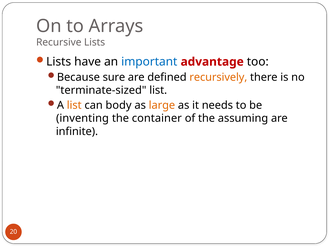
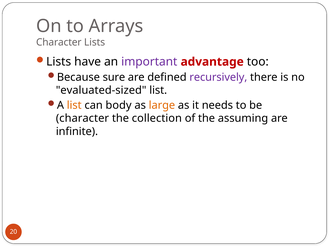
Recursive at (59, 42): Recursive -> Character
important colour: blue -> purple
recursively colour: orange -> purple
terminate-sized: terminate-sized -> evaluated-sized
inventing at (82, 118): inventing -> character
container: container -> collection
